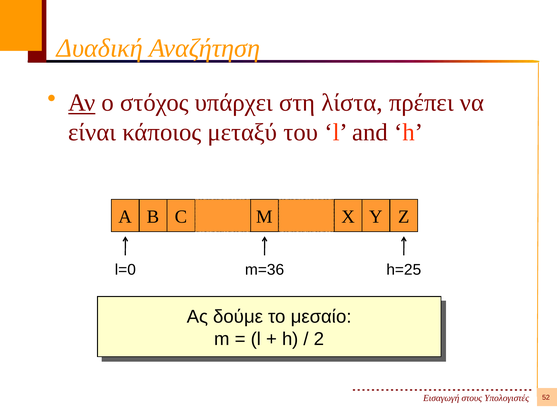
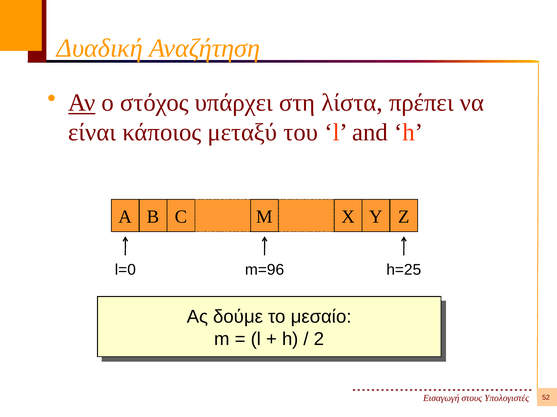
m=36: m=36 -> m=96
